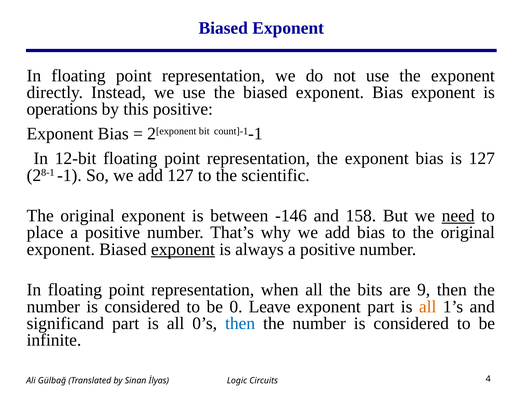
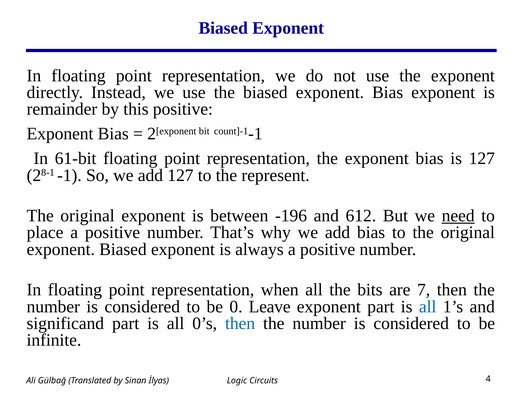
operations: operations -> remainder
12-bit: 12-bit -> 61-bit
scientific: scientific -> represent
-146: -146 -> -196
158: 158 -> 612
exponent at (183, 249) underline: present -> none
9: 9 -> 7
all at (428, 306) colour: orange -> blue
